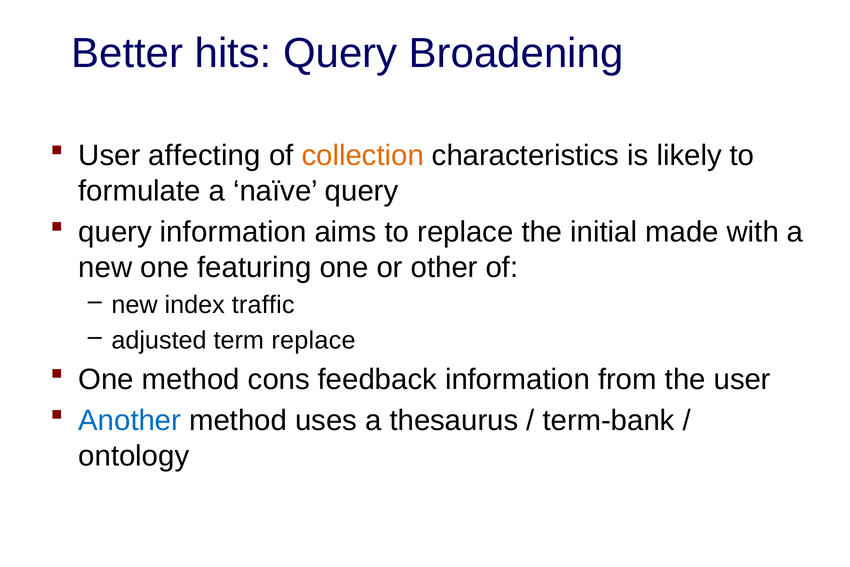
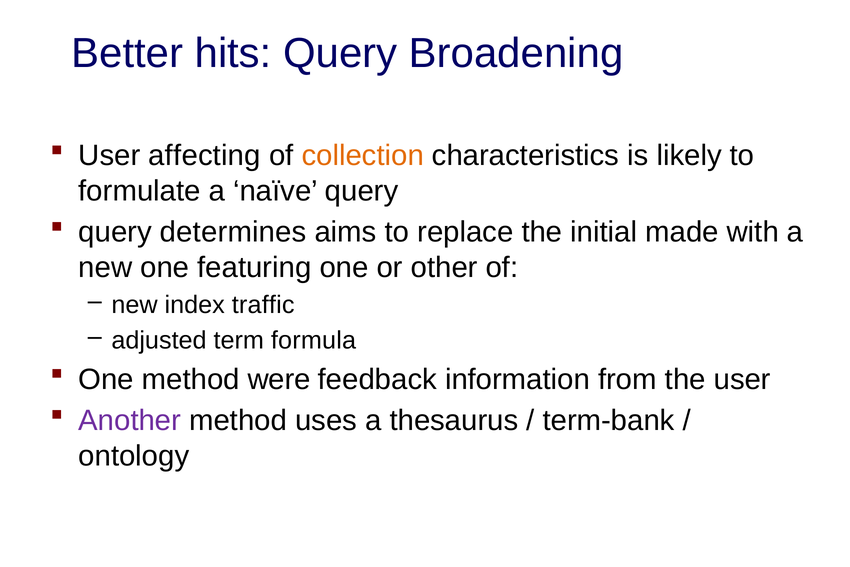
query information: information -> determines
term replace: replace -> formula
cons: cons -> were
Another colour: blue -> purple
